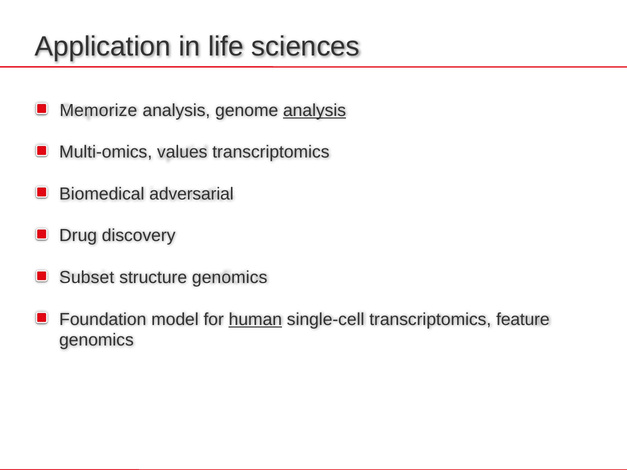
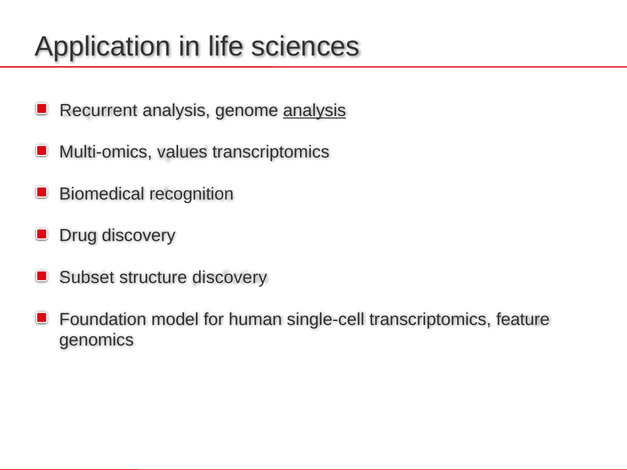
Memorize: Memorize -> Recurrent
adversarial: adversarial -> recognition
structure genomics: genomics -> discovery
human underline: present -> none
